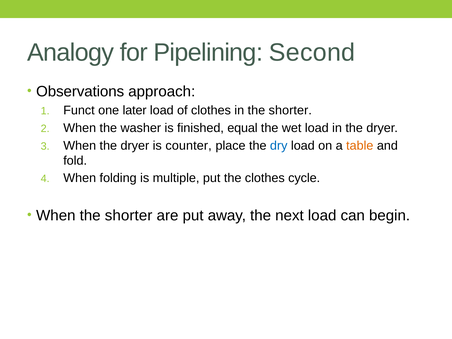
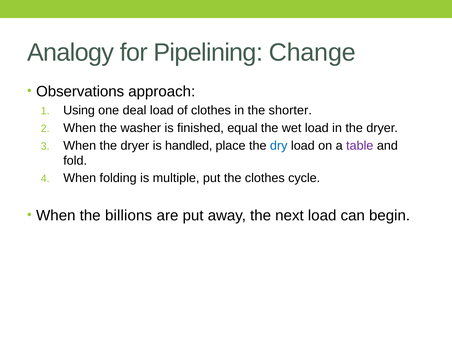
Second: Second -> Change
Funct: Funct -> Using
later: later -> deal
counter: counter -> handled
table colour: orange -> purple
When the shorter: shorter -> billions
